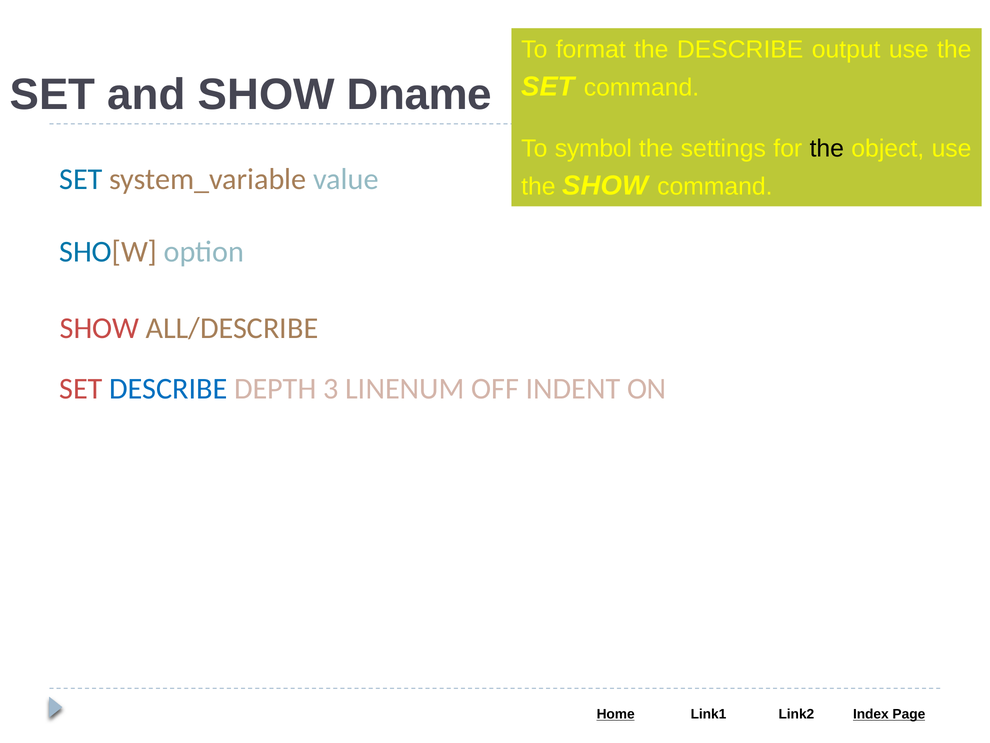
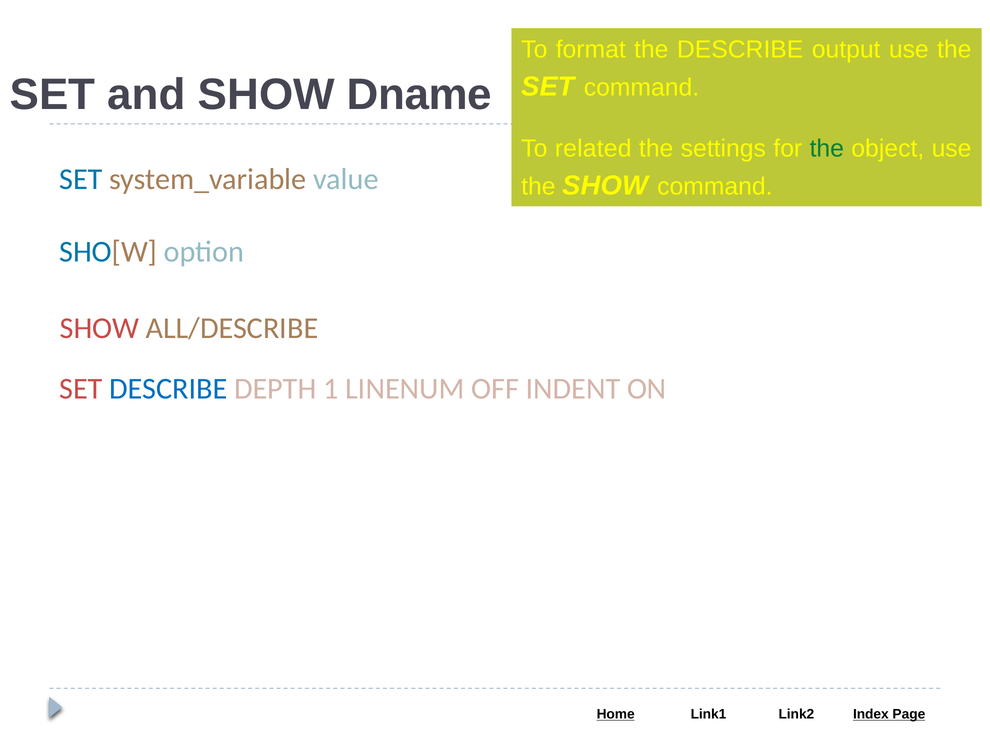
symbol: symbol -> related
the at (827, 149) colour: black -> green
3: 3 -> 1
